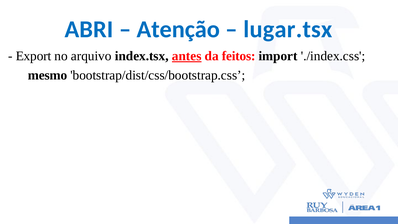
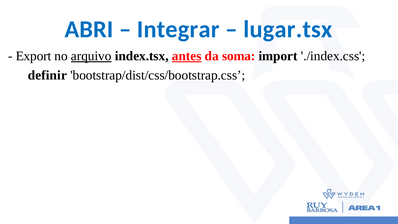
Atenção: Atenção -> Integrar
arquivo underline: none -> present
feitos: feitos -> soma
mesmo: mesmo -> definir
